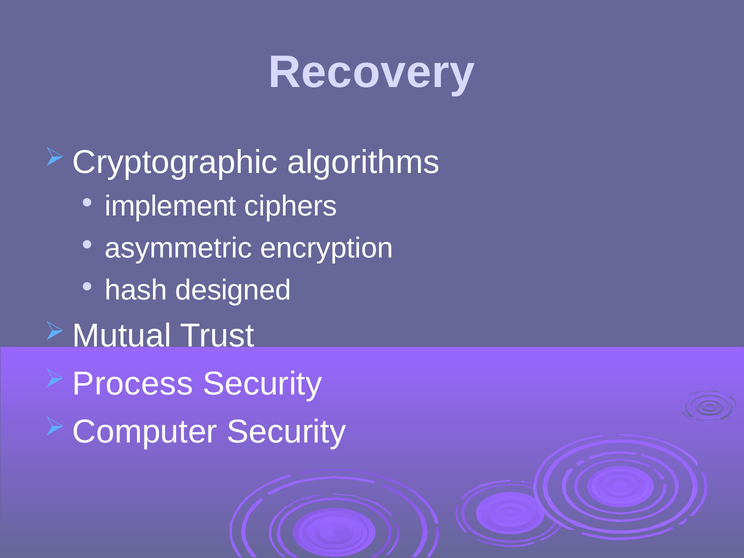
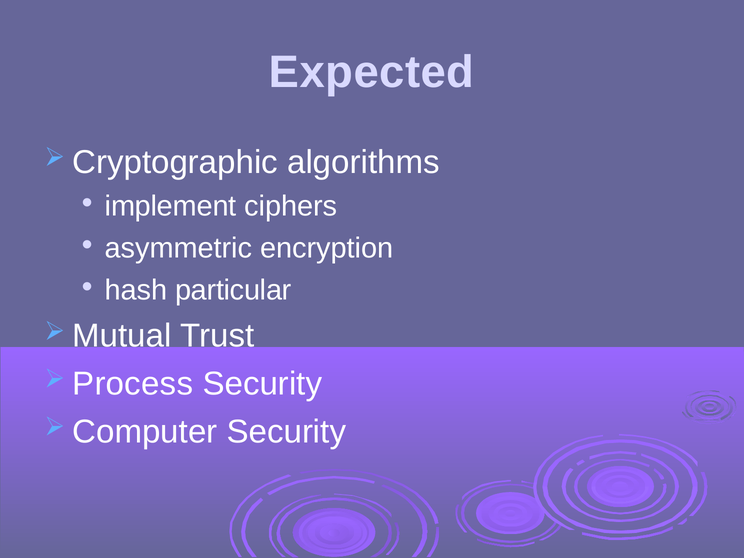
Recovery: Recovery -> Expected
designed: designed -> particular
